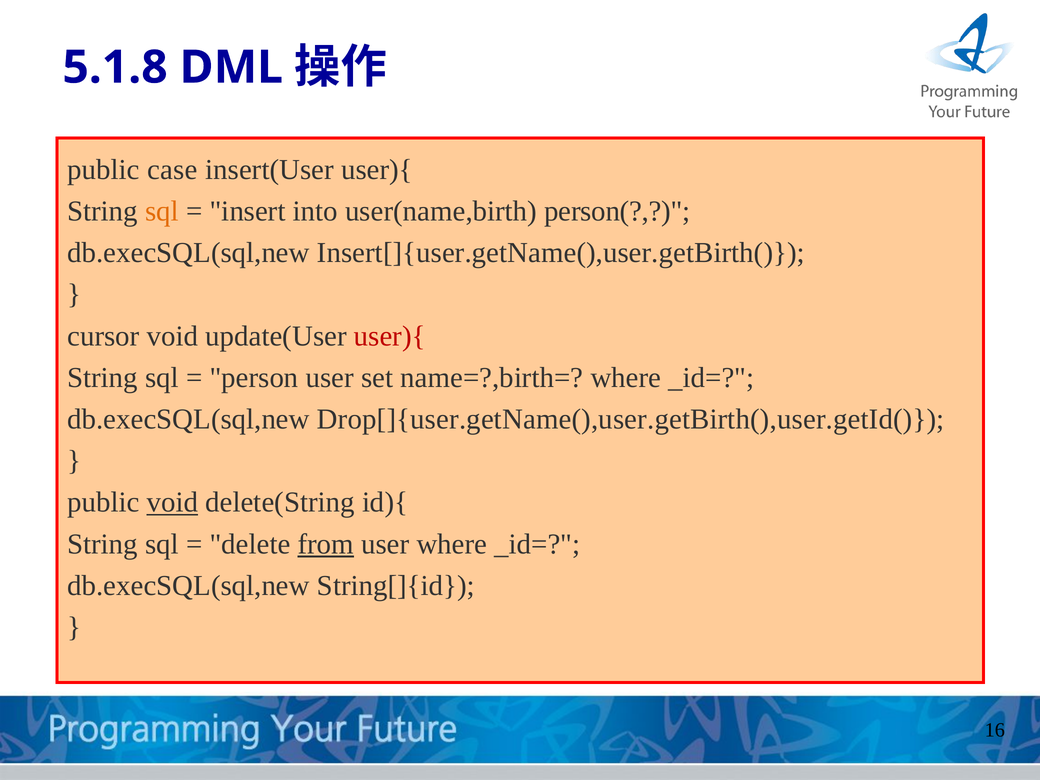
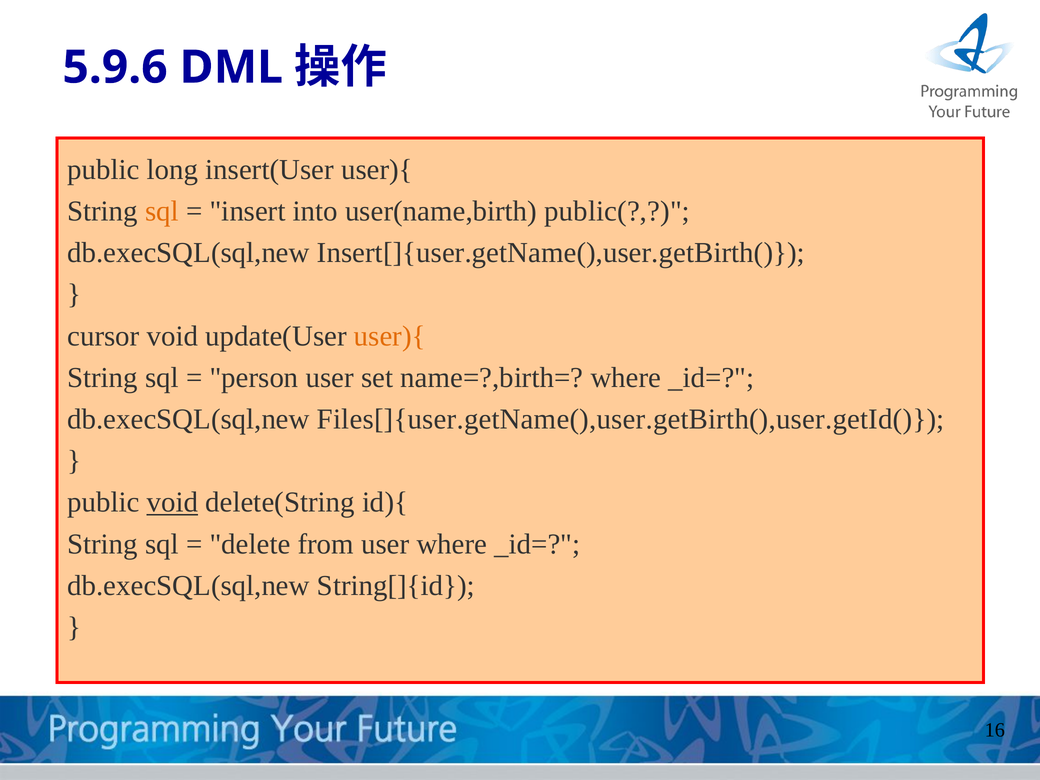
5.1.8: 5.1.8 -> 5.9.6
case: case -> long
person(: person( -> public(
user){ at (390, 336) colour: red -> orange
Drop[]{user.getName(),user.getBirth(),user.getId(: Drop[]{user.getName(),user.getBirth(),user.getId( -> Files[]{user.getName(),user.getBirth(),user.getId(
from underline: present -> none
